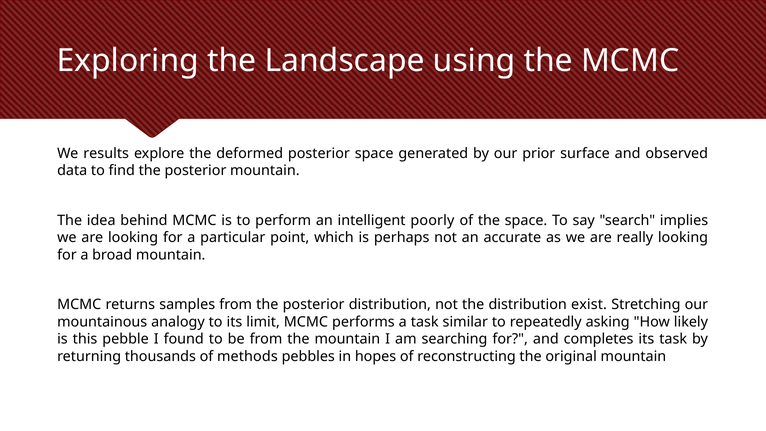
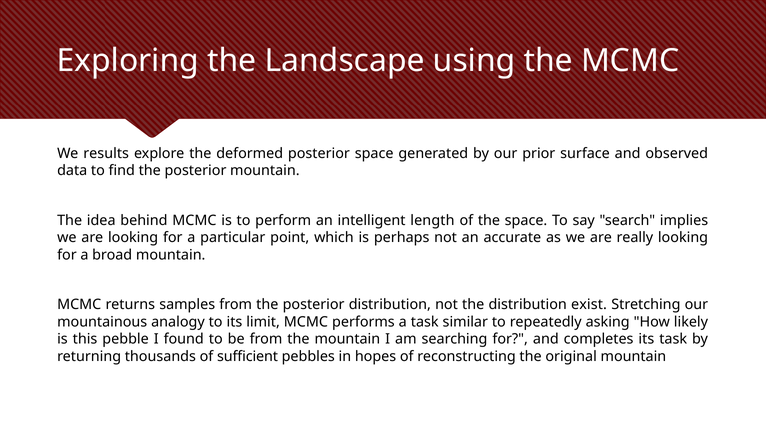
poorly: poorly -> length
methods: methods -> sufficient
